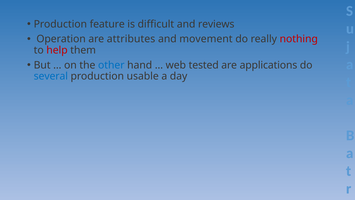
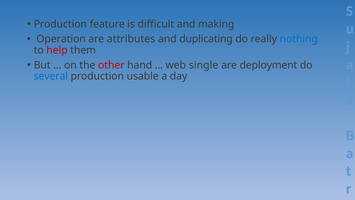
reviews: reviews -> making
movement: movement -> duplicating
nothing colour: red -> blue
other colour: blue -> red
tested: tested -> single
applications: applications -> deployment
